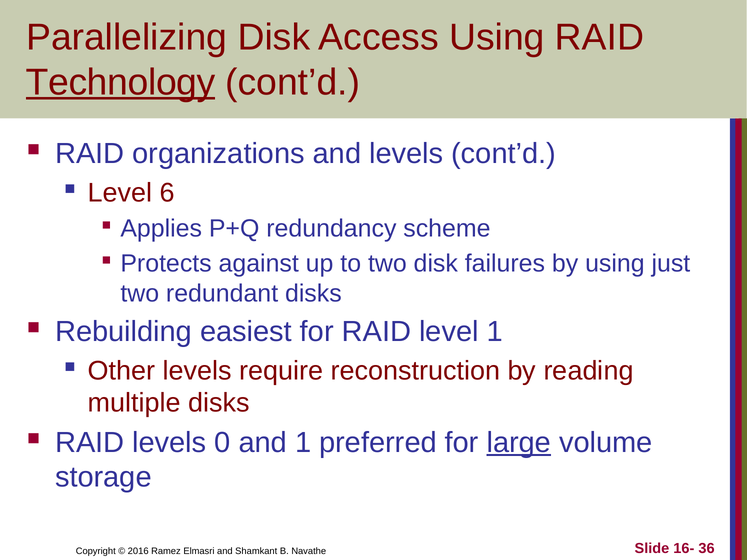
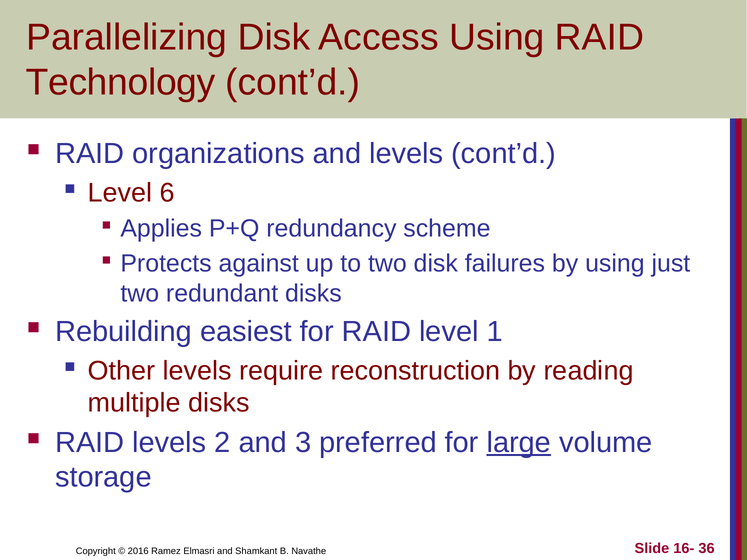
Technology underline: present -> none
0: 0 -> 2
and 1: 1 -> 3
